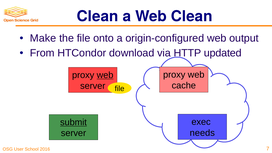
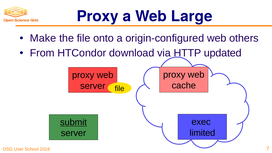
Clean at (98, 16): Clean -> Proxy
Web Clean: Clean -> Large
output: output -> others
web at (105, 75) underline: present -> none
needs: needs -> limited
